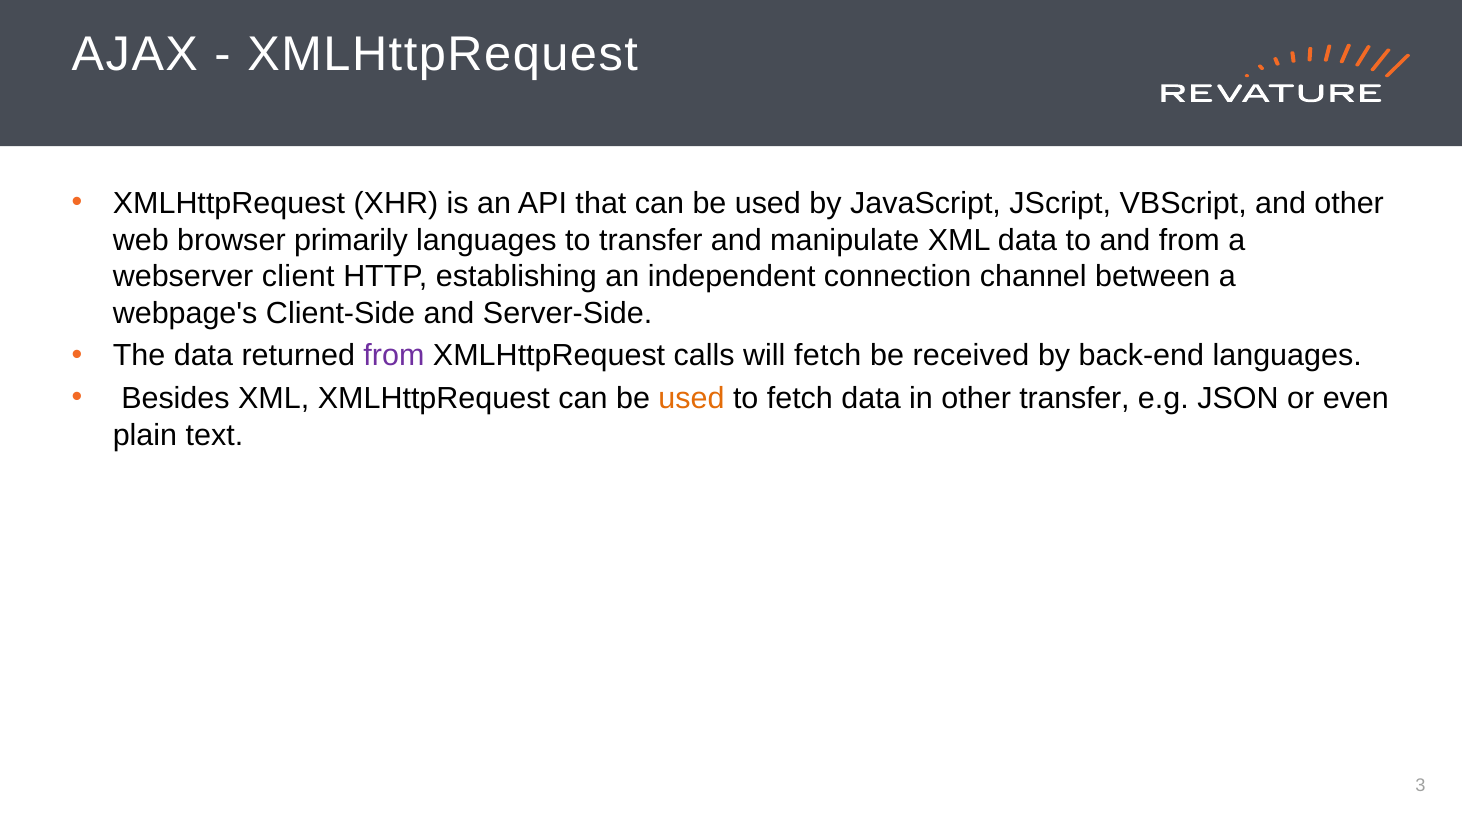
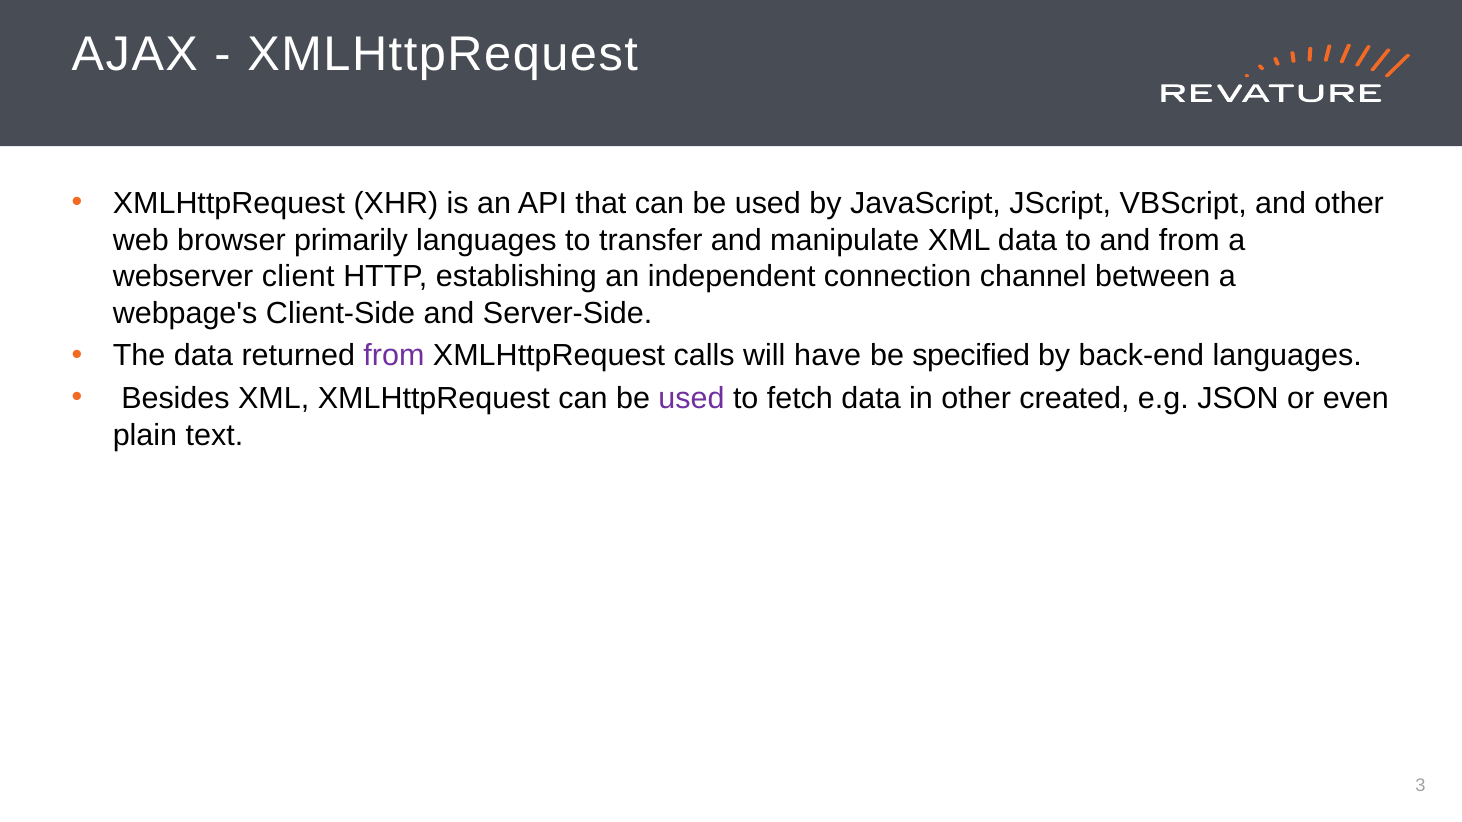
will fetch: fetch -> have
received: received -> specified
used at (691, 399) colour: orange -> purple
other transfer: transfer -> created
